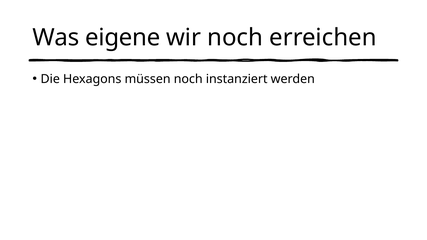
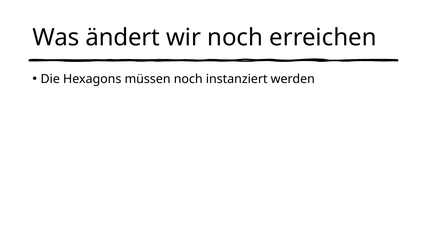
eigene: eigene -> ändert
